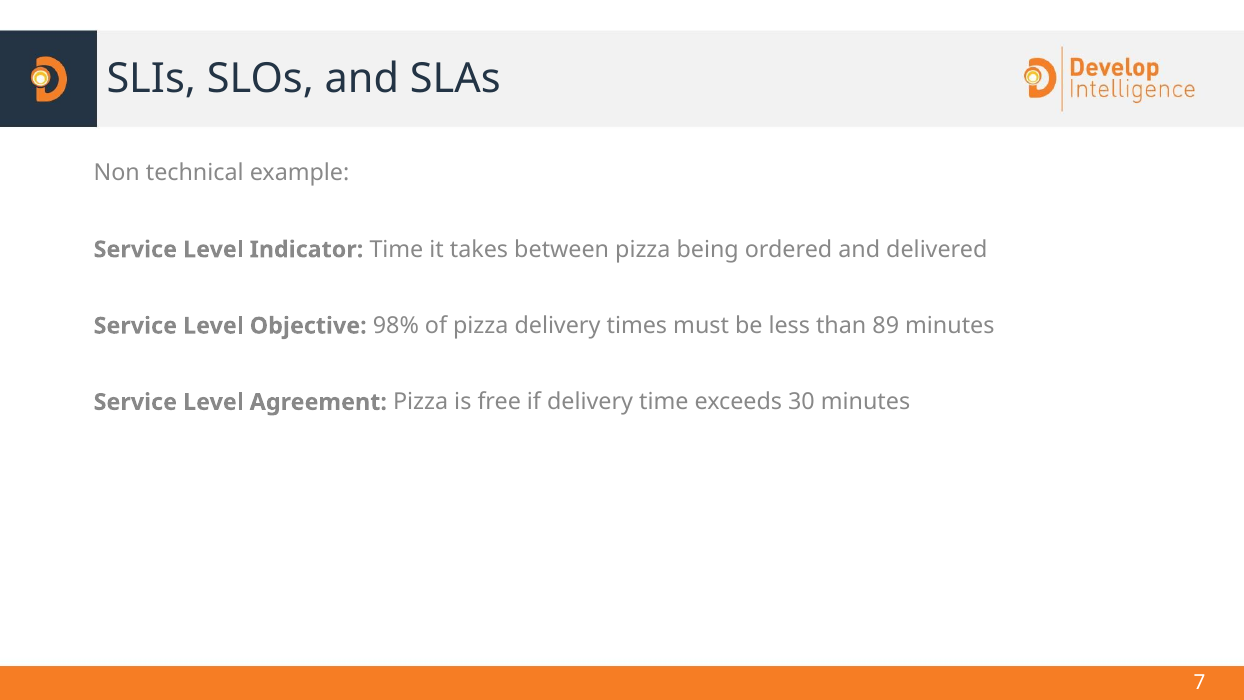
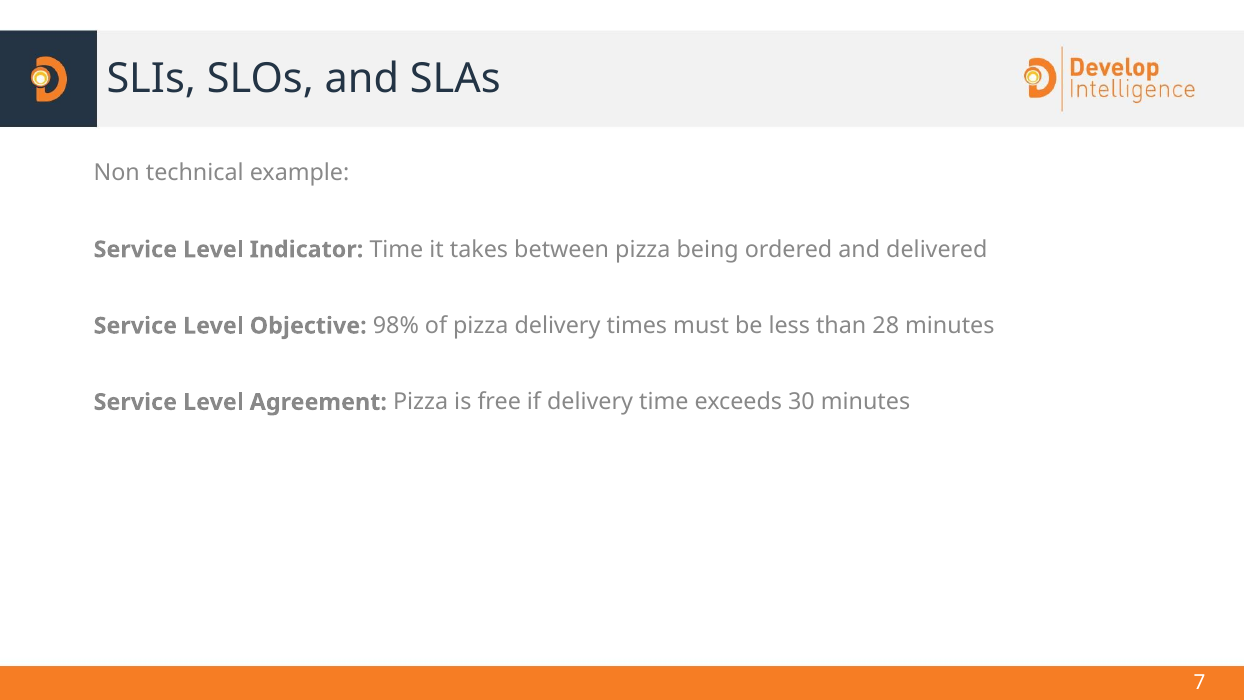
89: 89 -> 28
